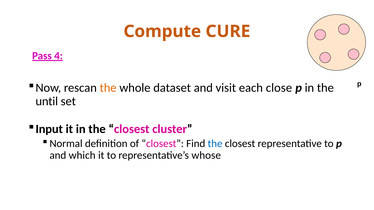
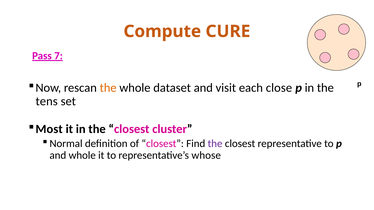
4: 4 -> 7
until: until -> tens
Input: Input -> Most
the at (215, 144) colour: blue -> purple
and which: which -> whole
